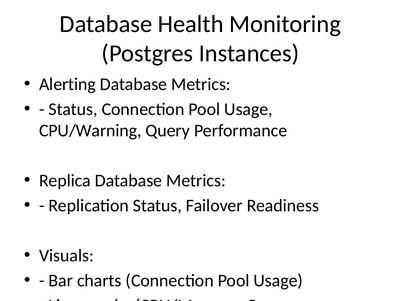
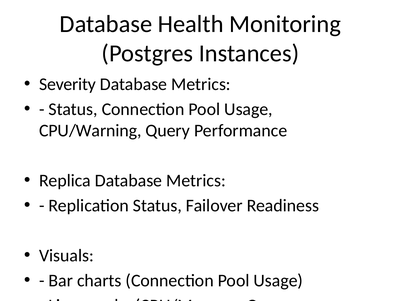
Alerting: Alerting -> Severity
